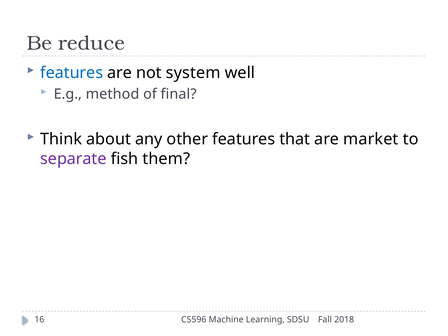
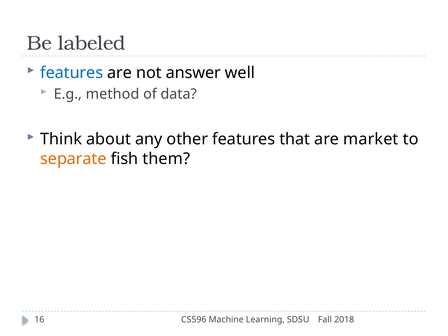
reduce: reduce -> labeled
system: system -> answer
final: final -> data
separate colour: purple -> orange
